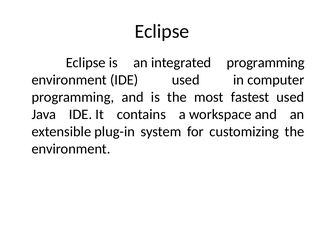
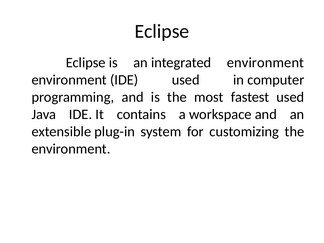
integrated programming: programming -> environment
